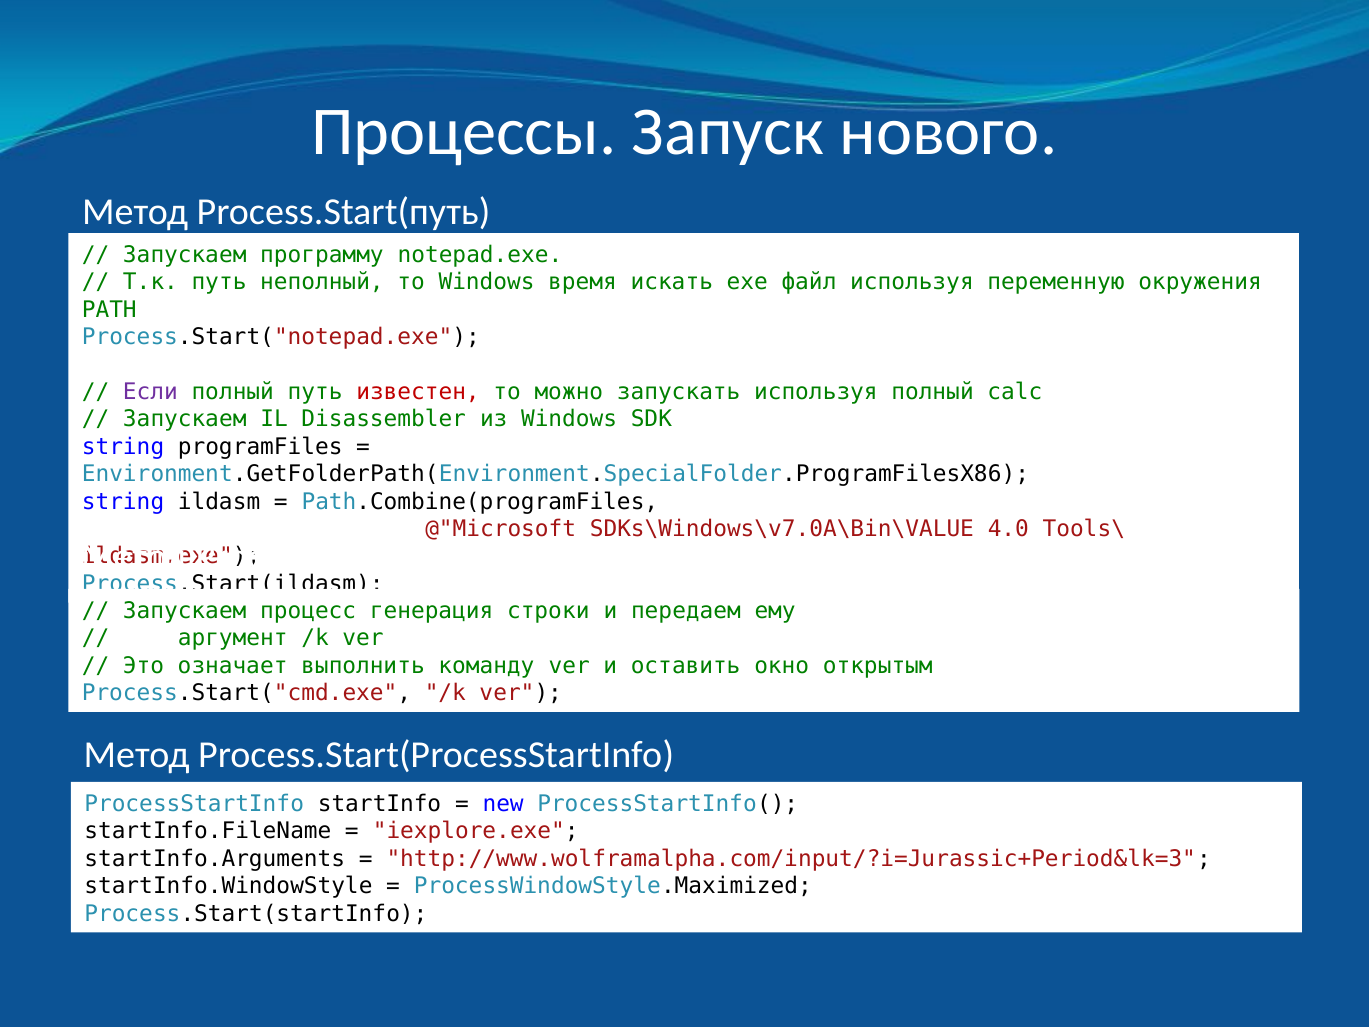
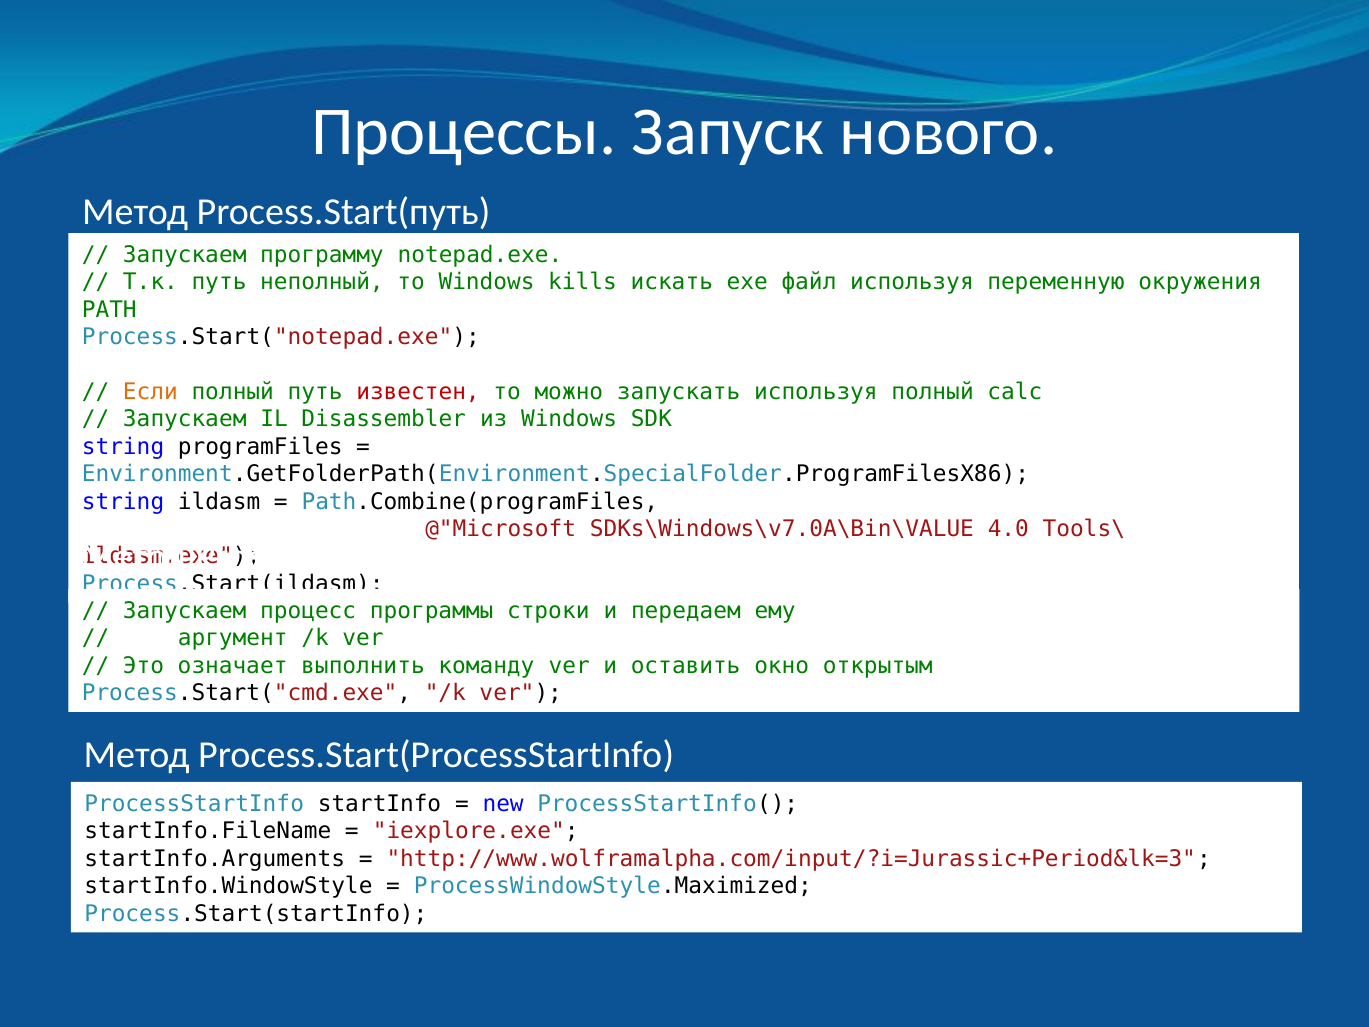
время: время -> kills
Если colour: purple -> orange
генерация: генерация -> программы
